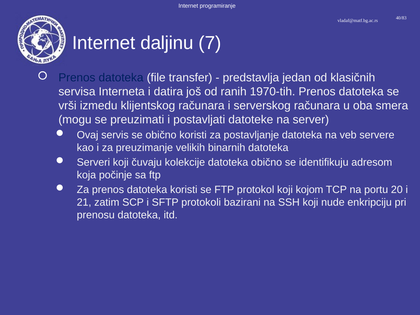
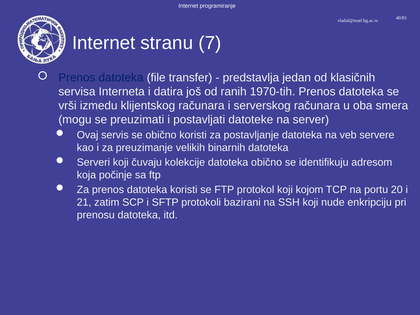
daljinu: daljinu -> stranu
